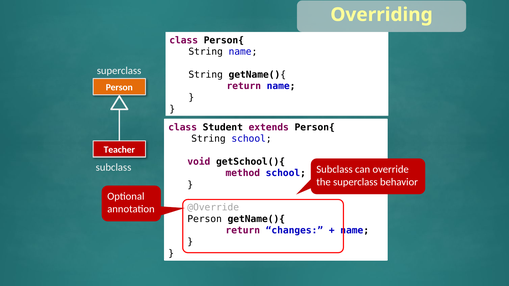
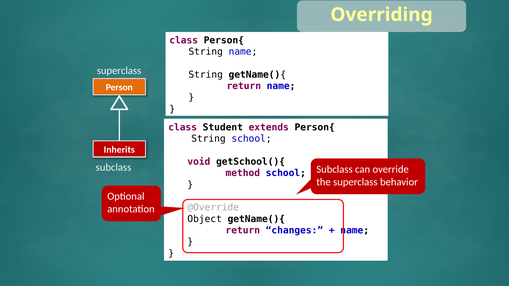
Teacher: Teacher -> Inherits
Person at (205, 219): Person -> Object
